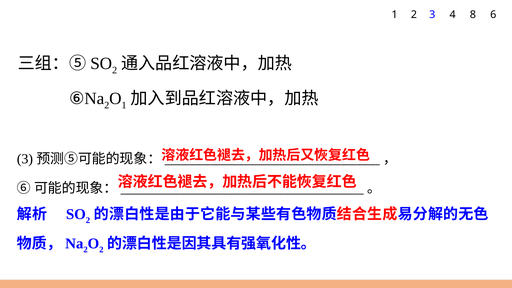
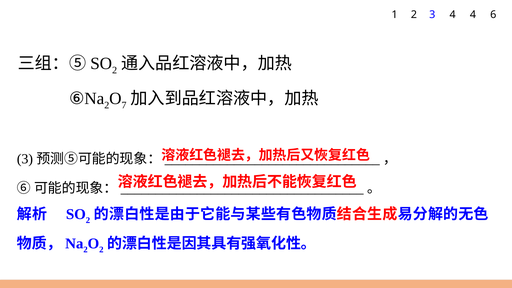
4 8: 8 -> 4
1 at (124, 105): 1 -> 7
